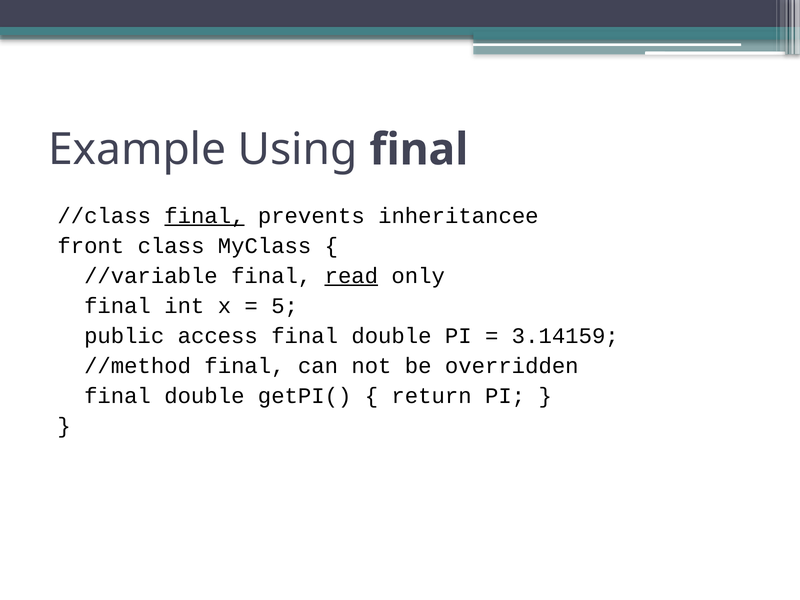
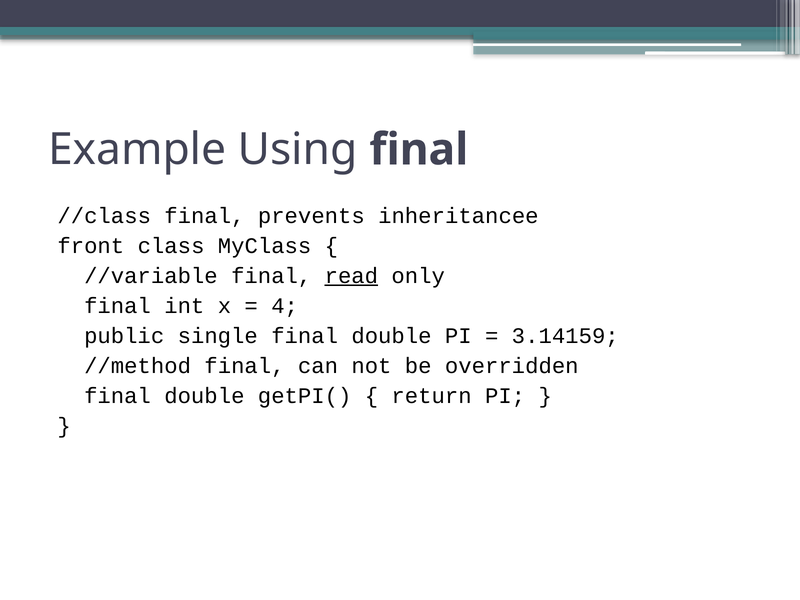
final at (204, 216) underline: present -> none
5: 5 -> 4
access: access -> single
